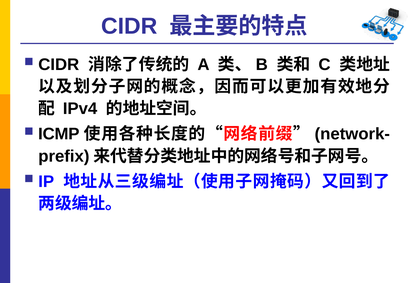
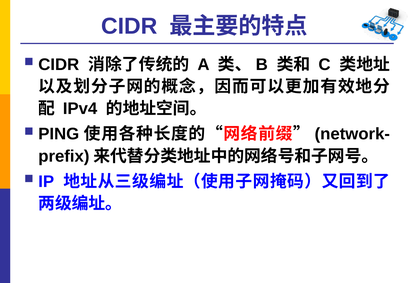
ICMP: ICMP -> PING
